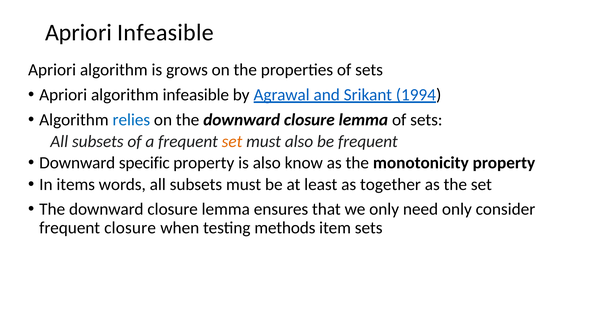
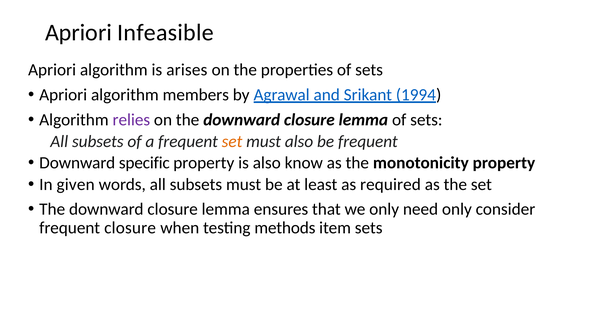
grows: grows -> arises
algorithm infeasible: infeasible -> members
relies colour: blue -> purple
items: items -> given
together: together -> required
